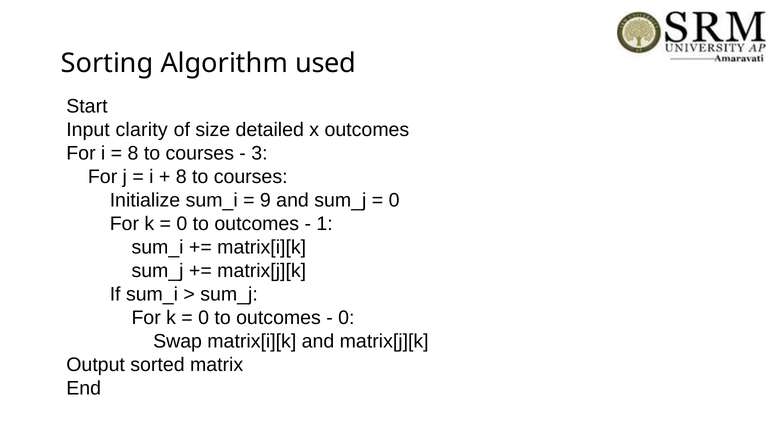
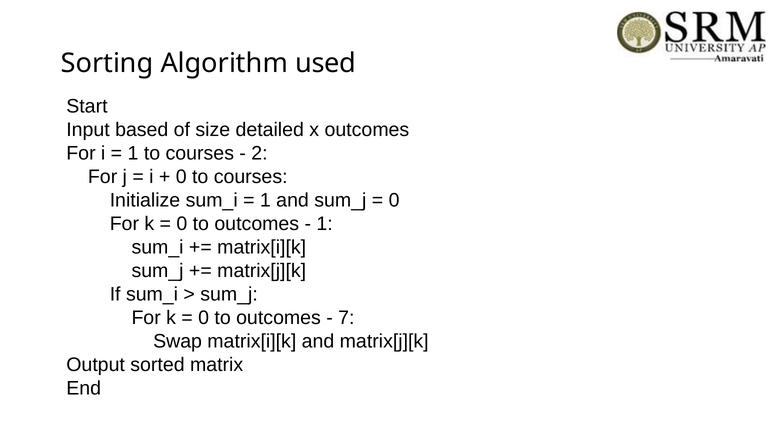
clarity: clarity -> based
8 at (133, 153): 8 -> 1
3: 3 -> 2
8 at (181, 177): 8 -> 0
9 at (265, 200): 9 -> 1
0 at (346, 318): 0 -> 7
